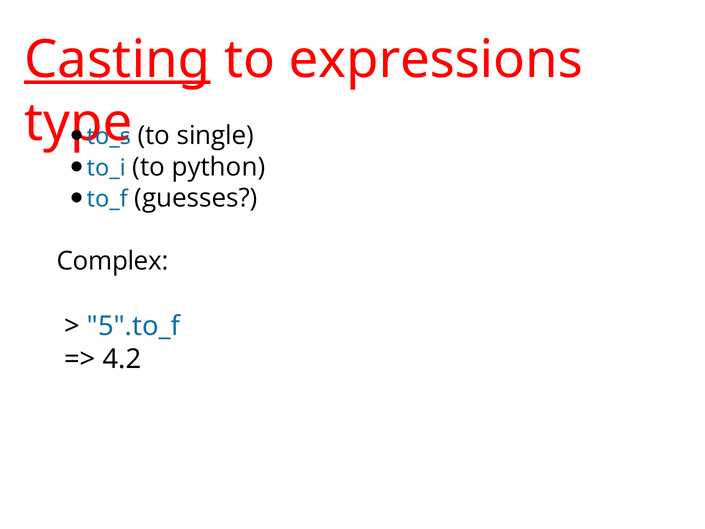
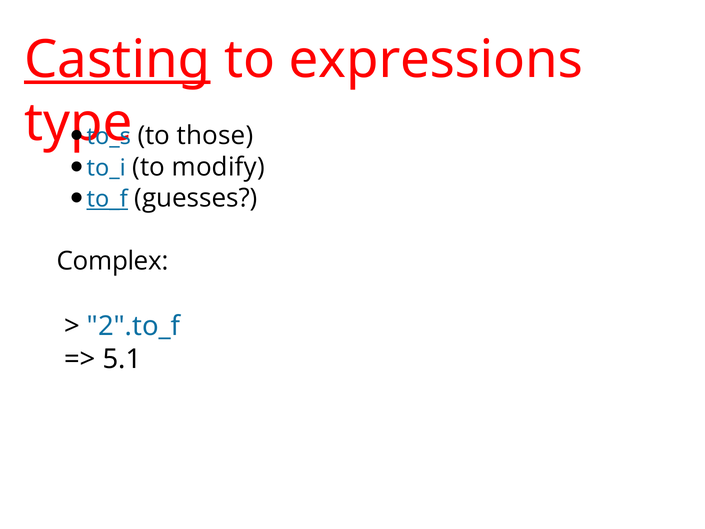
single: single -> those
python: python -> modify
to_f underline: none -> present
5".to_f: 5".to_f -> 2".to_f
4.2: 4.2 -> 5.1
